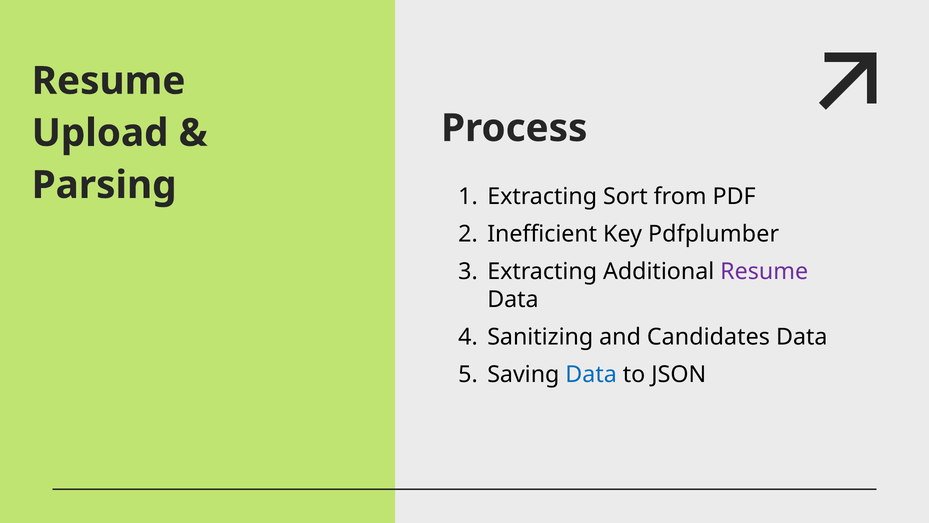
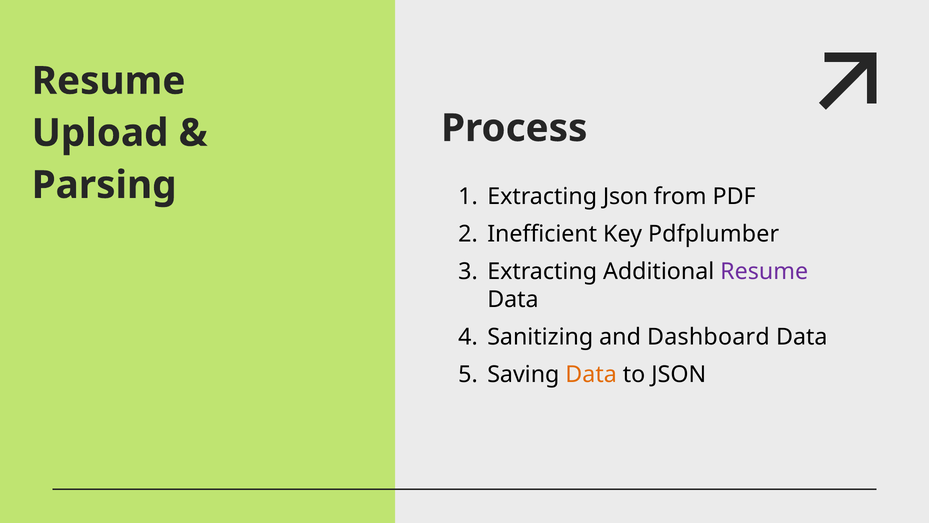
Extracting Sort: Sort -> Json
Candidates: Candidates -> Dashboard
Data at (591, 374) colour: blue -> orange
